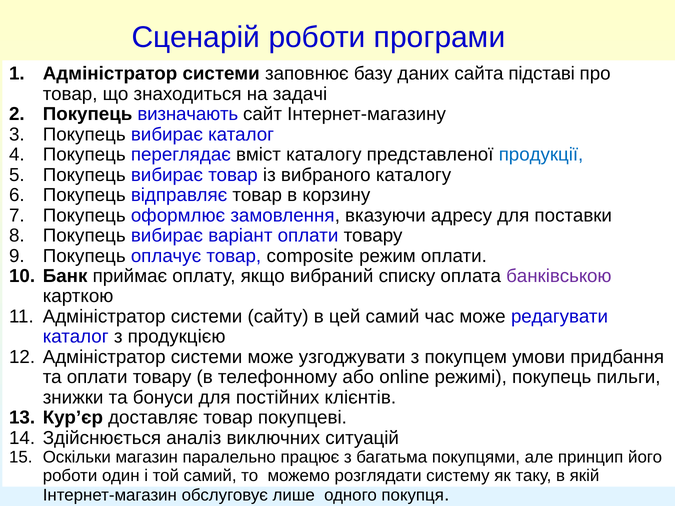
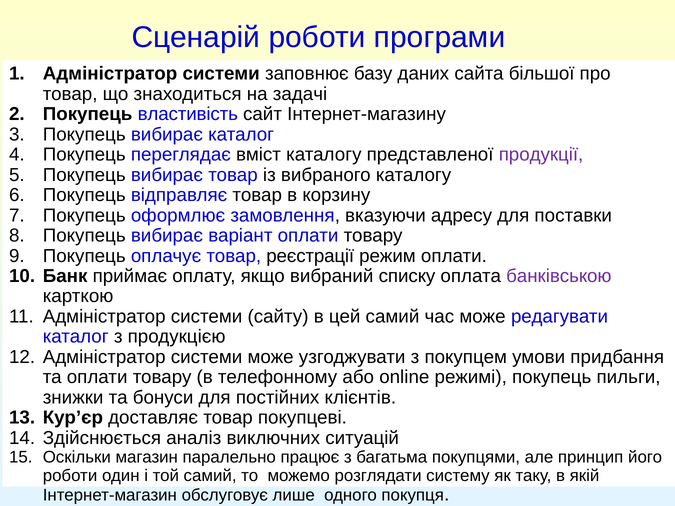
підставі: підставі -> більшої
визначають: визначають -> властивість
продукції colour: blue -> purple
composite: composite -> реєстрації
